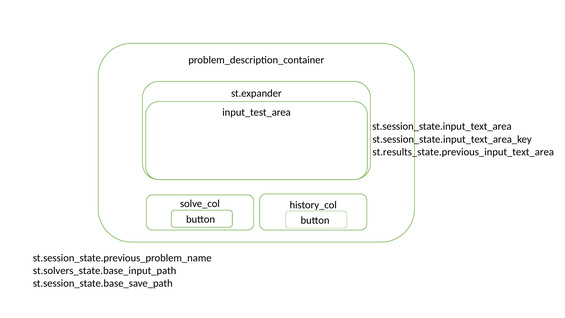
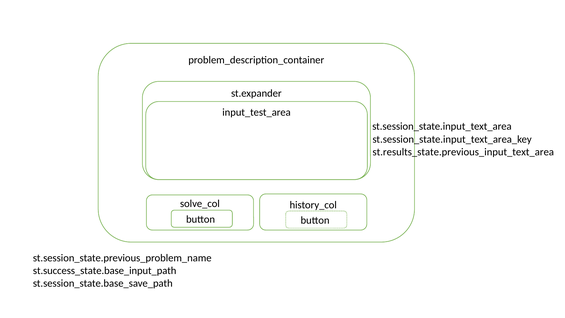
st.solvers_state.base_input_path: st.solvers_state.base_input_path -> st.success_state.base_input_path
